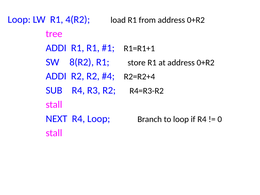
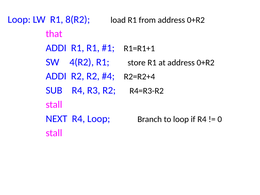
4(R2: 4(R2 -> 8(R2
tree: tree -> that
8(R2: 8(R2 -> 4(R2
